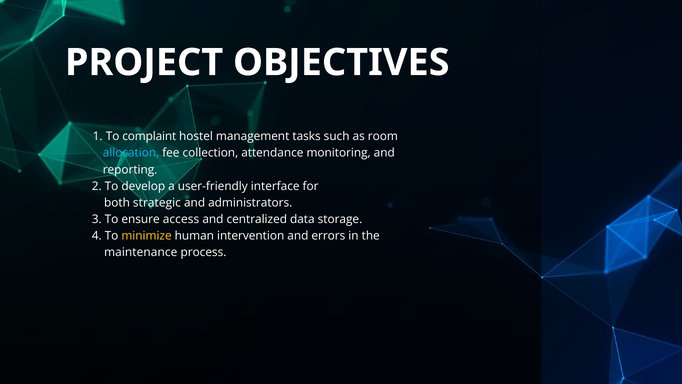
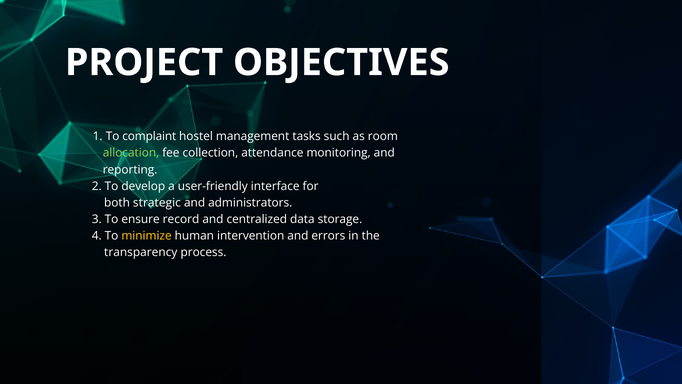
allocation colour: light blue -> light green
access: access -> record
maintenance: maintenance -> transparency
